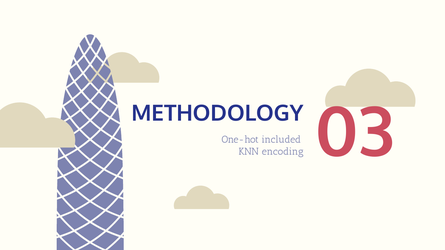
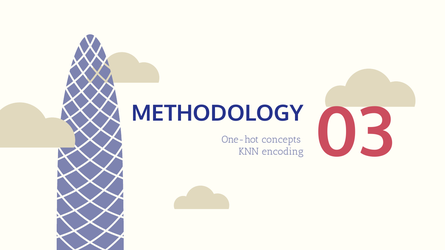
included: included -> concepts
